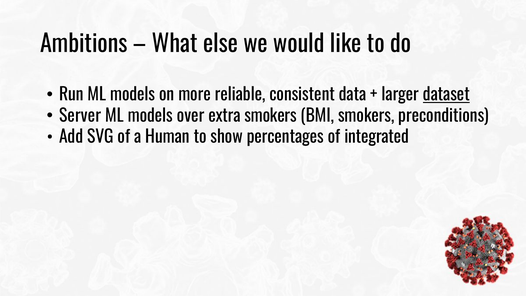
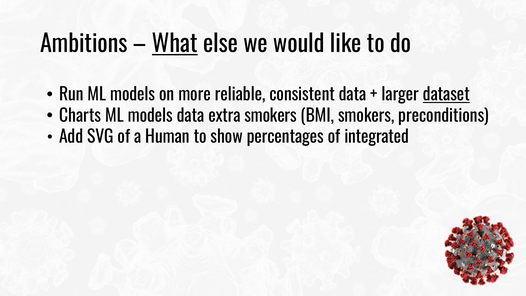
What underline: none -> present
Server: Server -> Charts
models over: over -> data
